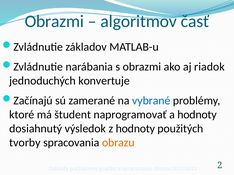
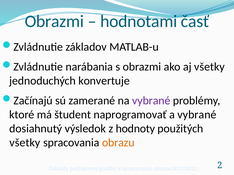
algoritmov: algoritmov -> hodnotami
aj riadok: riadok -> všetky
vybrané at (151, 101) colour: blue -> purple
a hodnoty: hodnoty -> vybrané
tvorby at (25, 143): tvorby -> všetky
